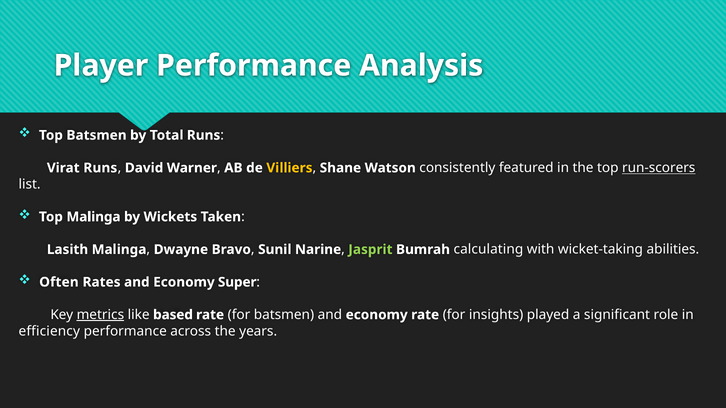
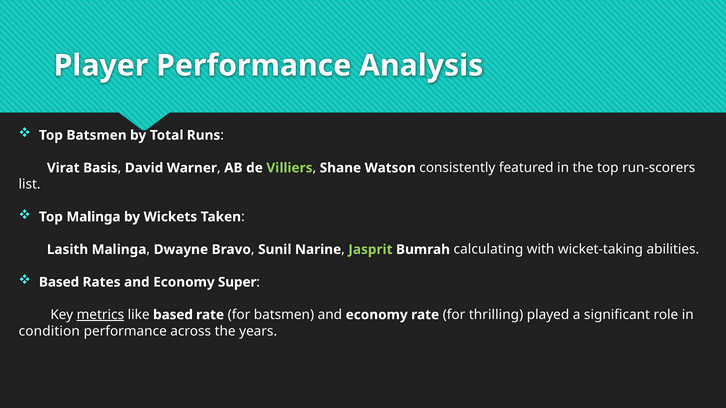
Virat Runs: Runs -> Basis
Villiers colour: yellow -> light green
run-scorers underline: present -> none
Often at (59, 282): Often -> Based
insights: insights -> thrilling
efficiency: efficiency -> condition
